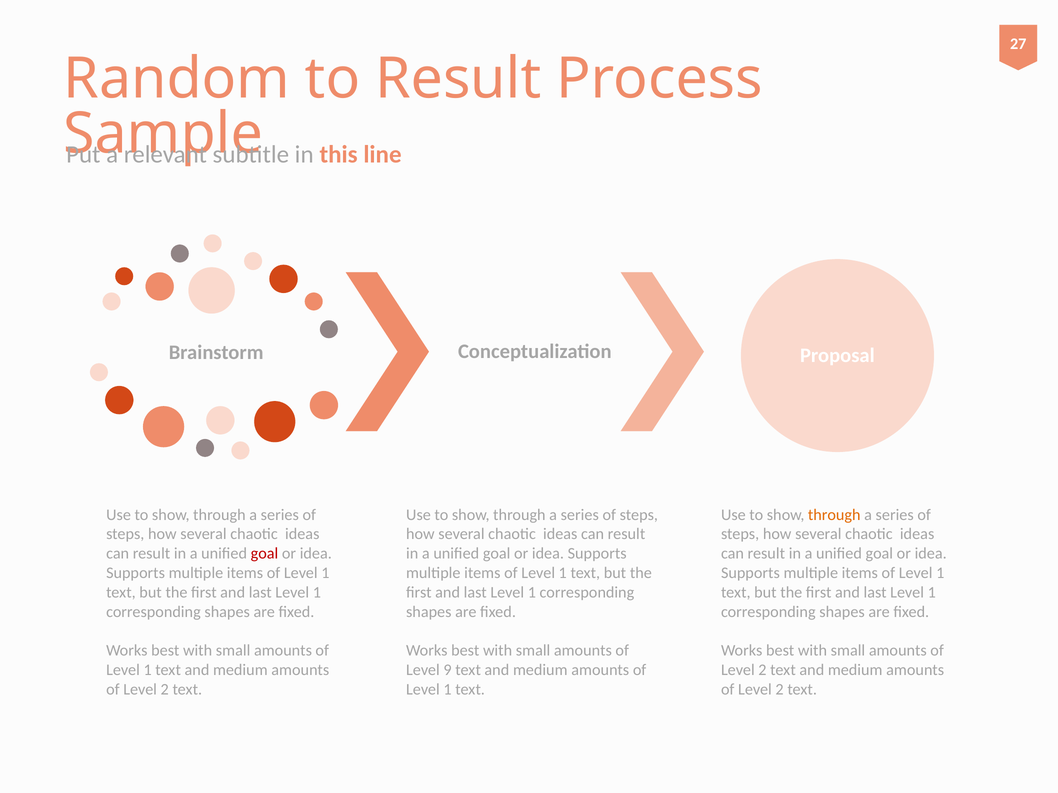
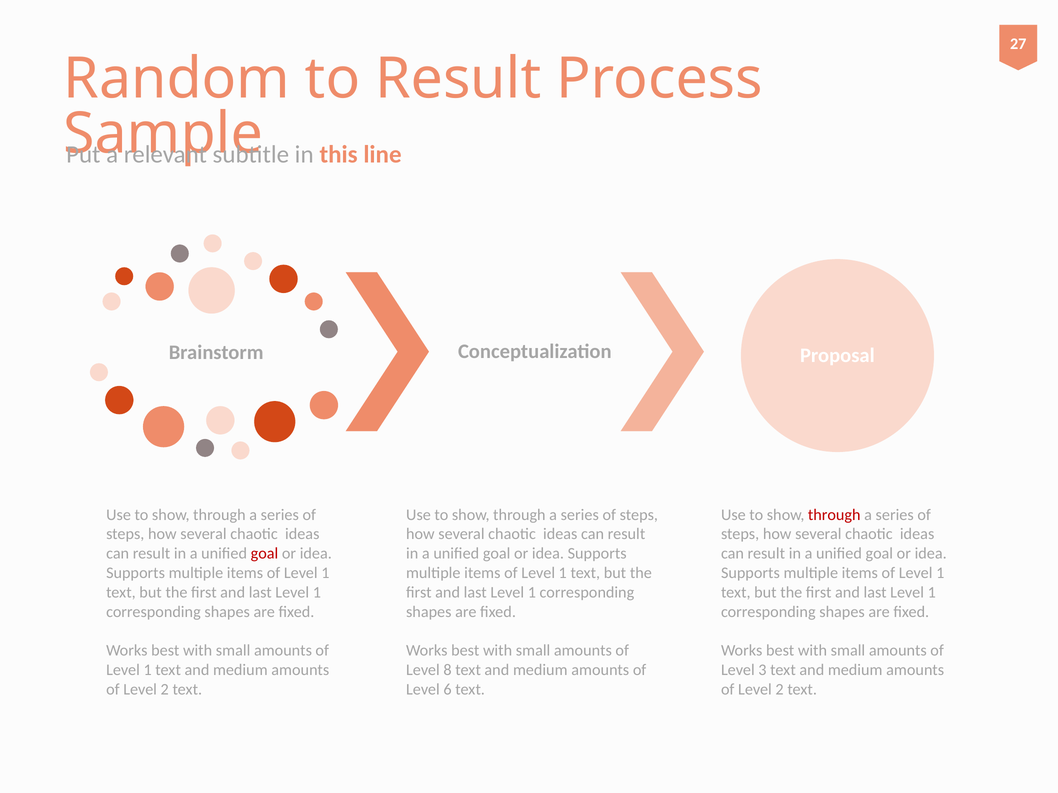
through at (834, 515) colour: orange -> red
9: 9 -> 8
2 at (762, 670): 2 -> 3
1 at (448, 690): 1 -> 6
